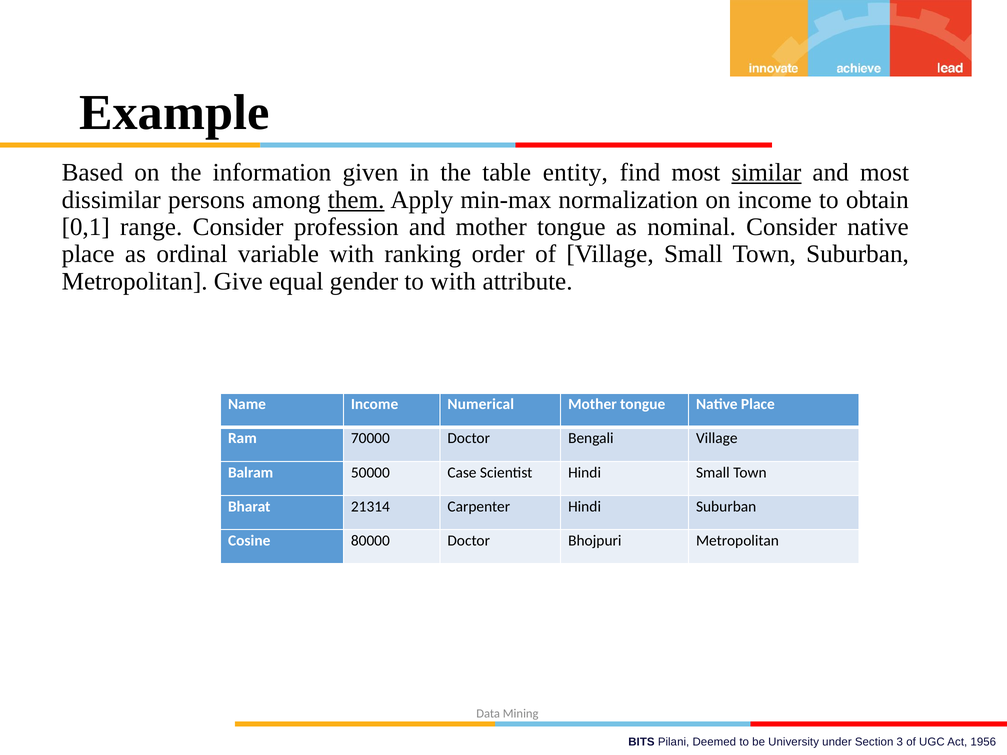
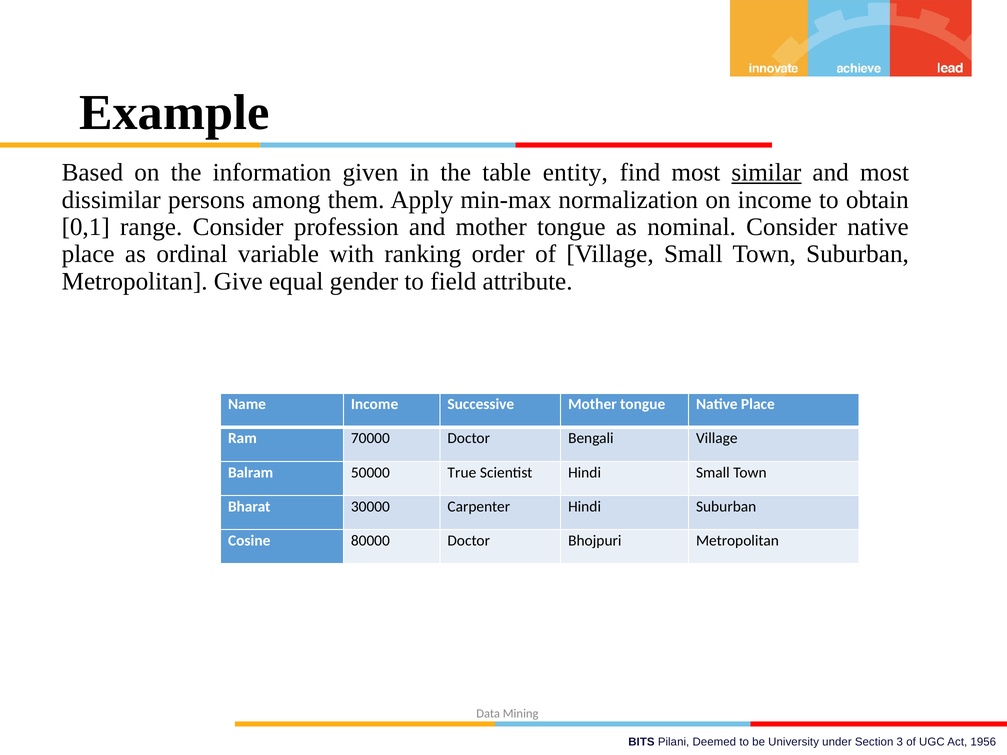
them underline: present -> none
to with: with -> field
Numerical: Numerical -> Successive
Case: Case -> True
21314: 21314 -> 30000
